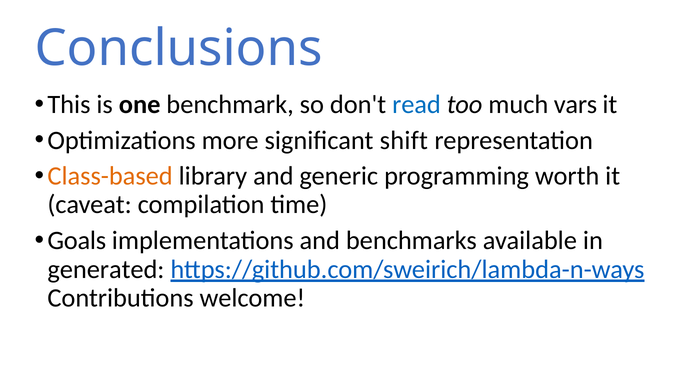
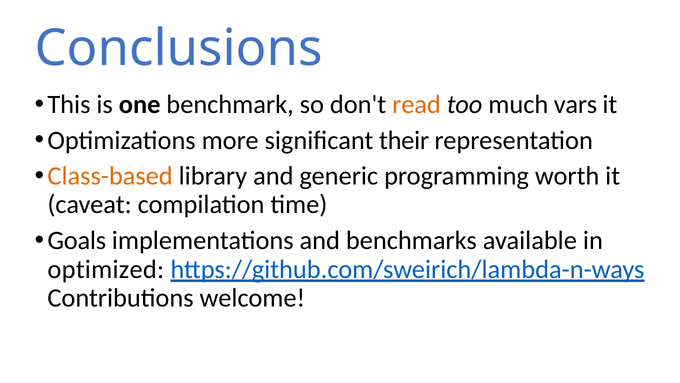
read colour: blue -> orange
shift: shift -> their
generated: generated -> optimized
